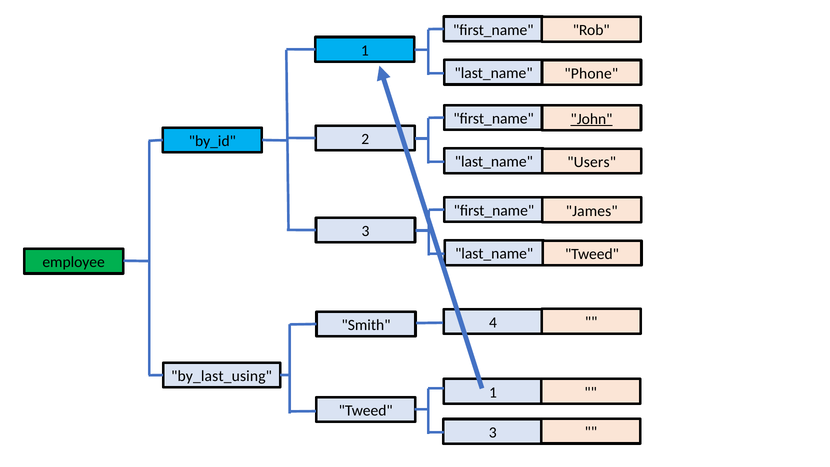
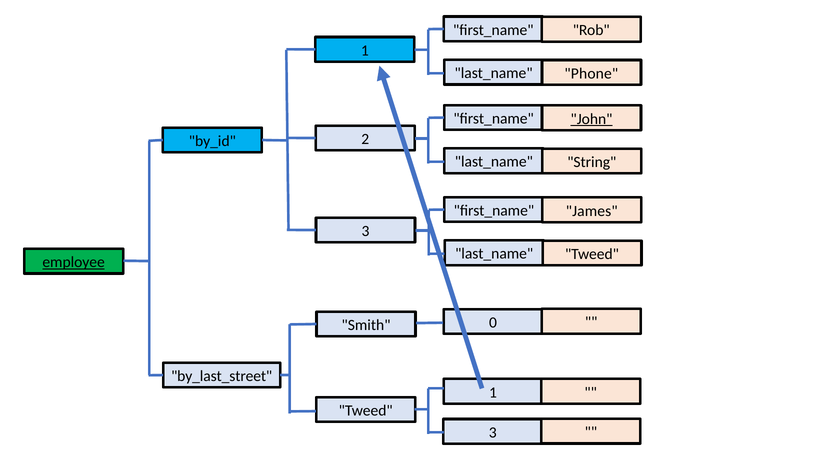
Users: Users -> String
employee underline: none -> present
4: 4 -> 0
by_last_using: by_last_using -> by_last_street
